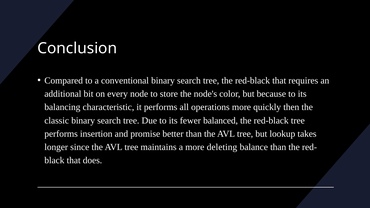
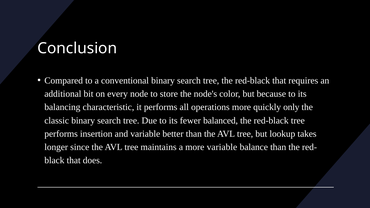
then: then -> only
and promise: promise -> variable
more deleting: deleting -> variable
